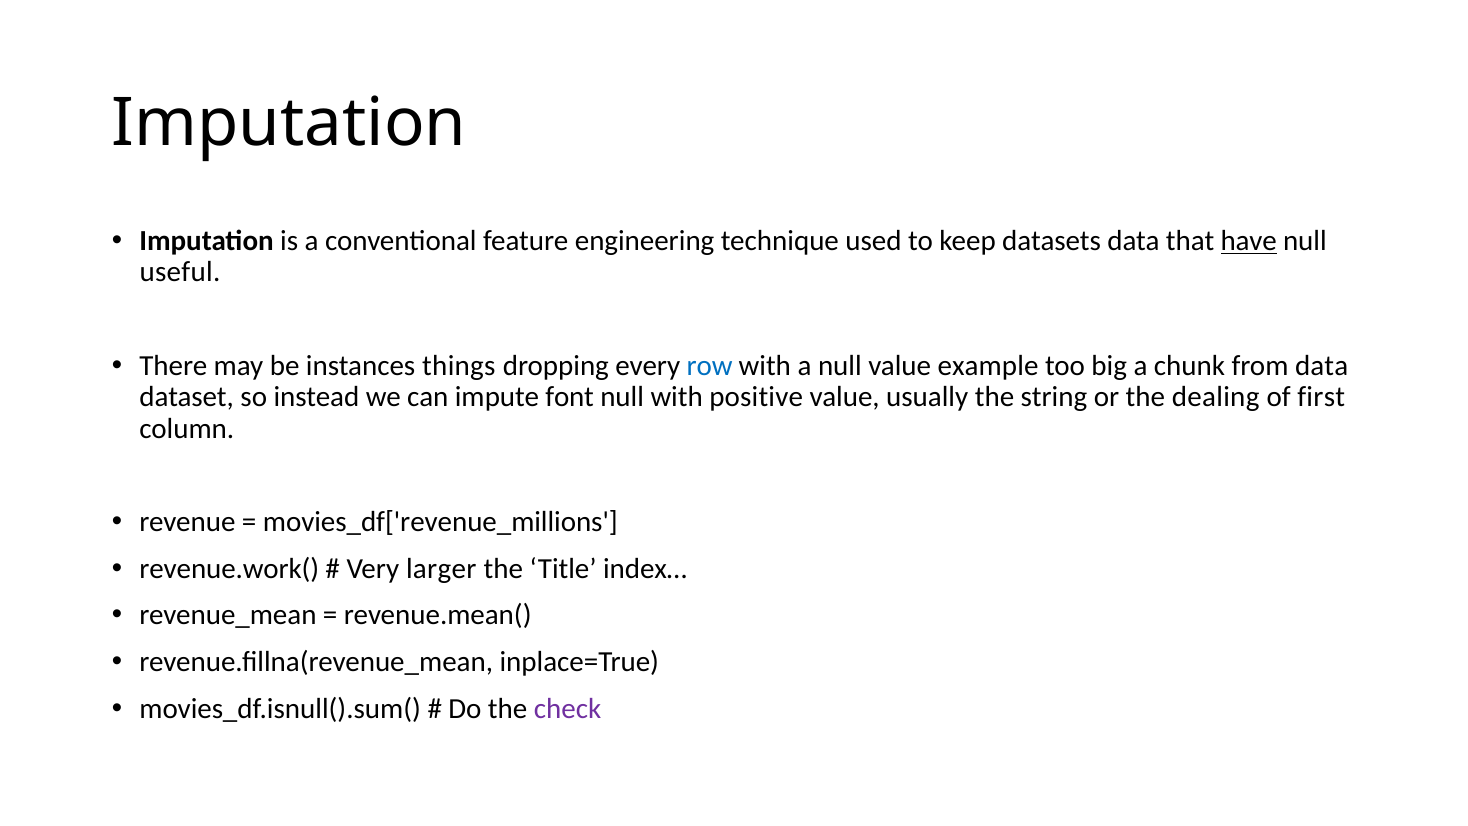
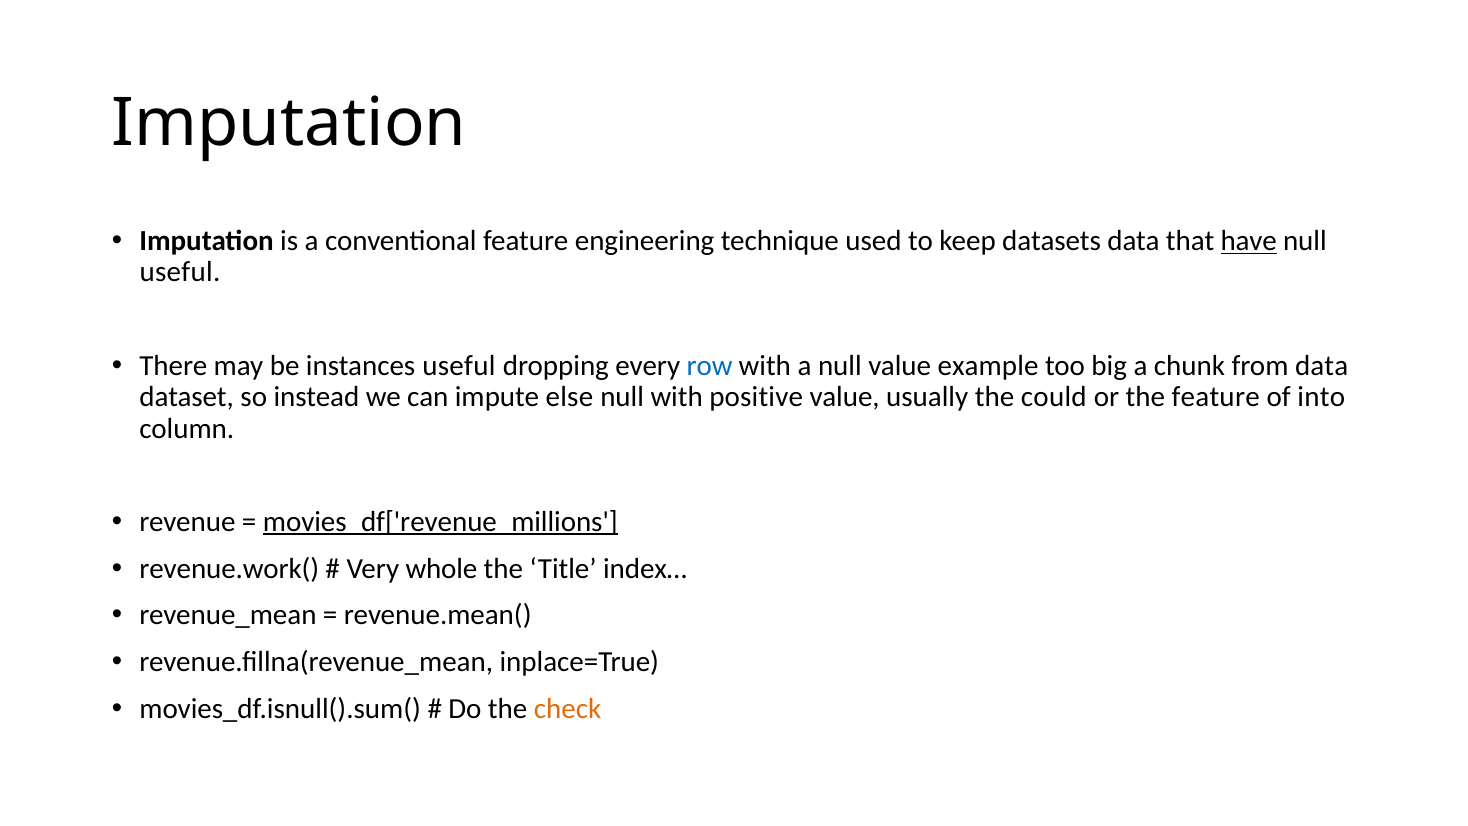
instances things: things -> useful
font: font -> else
string: string -> could
the dealing: dealing -> feature
first: first -> into
movies_df['revenue_millions underline: none -> present
larger: larger -> whole
check colour: purple -> orange
